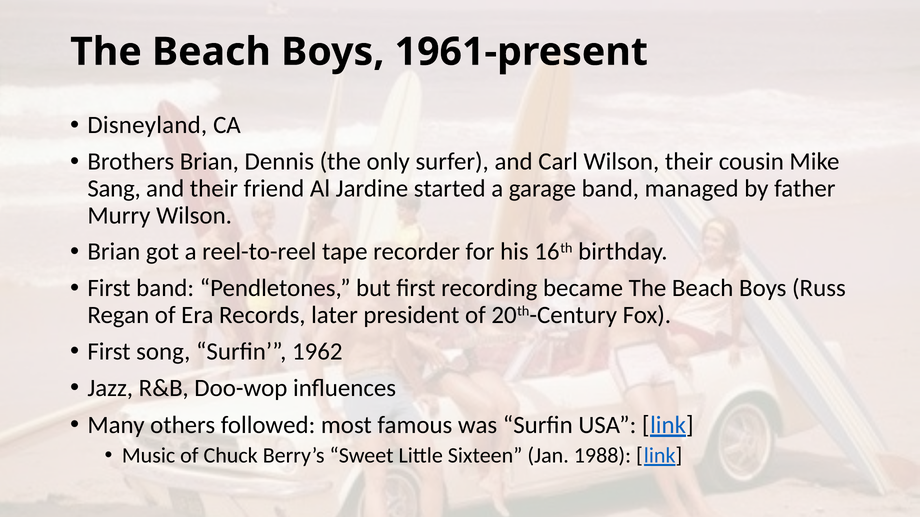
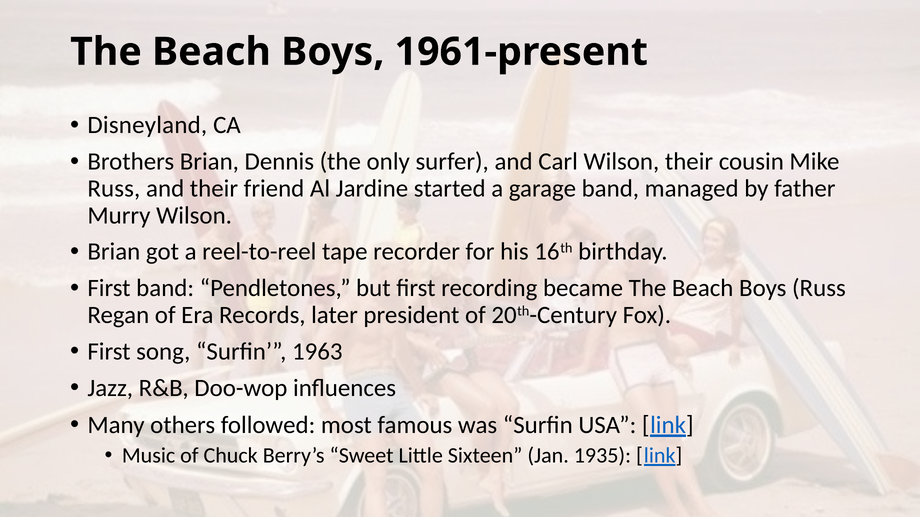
Sang at (114, 189): Sang -> Russ
1962: 1962 -> 1963
1988: 1988 -> 1935
